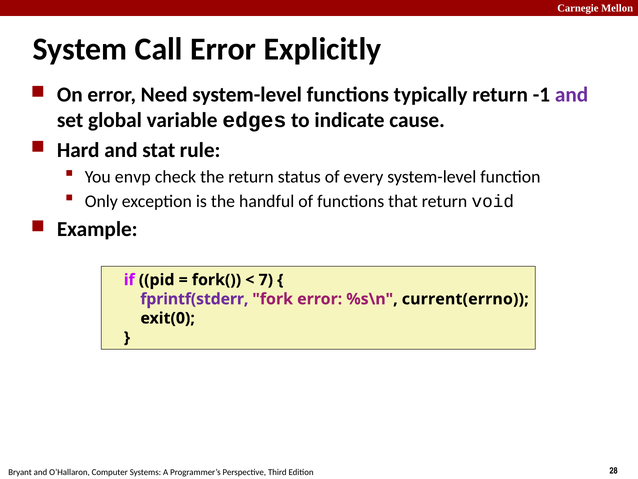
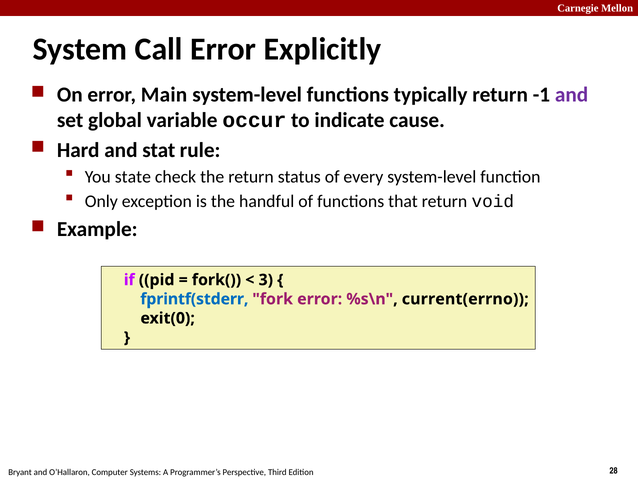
Need: Need -> Main
edges: edges -> occur
envp: envp -> state
7: 7 -> 3
fprintf(stderr colour: purple -> blue
